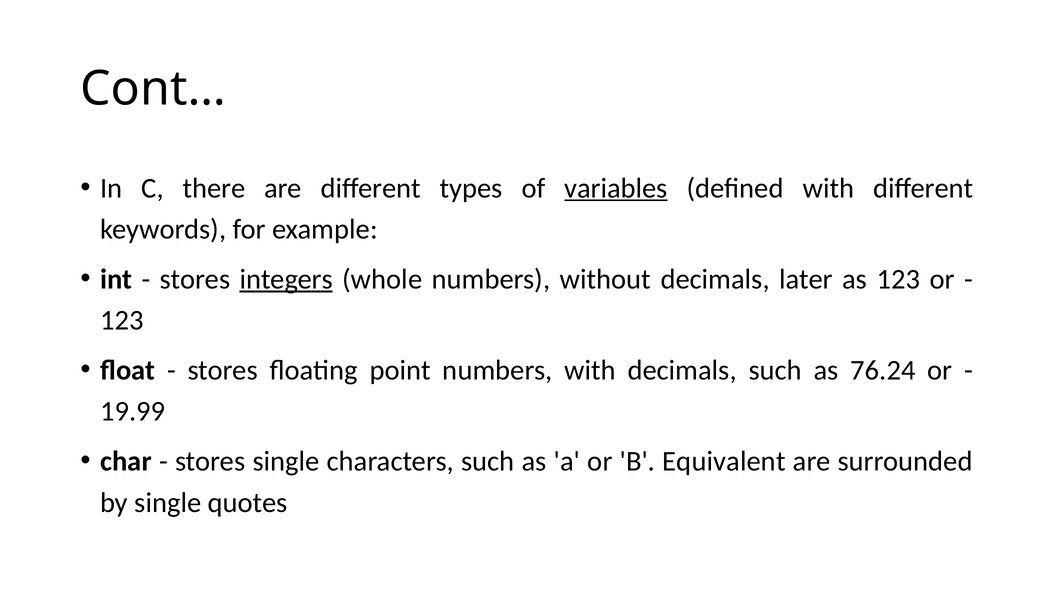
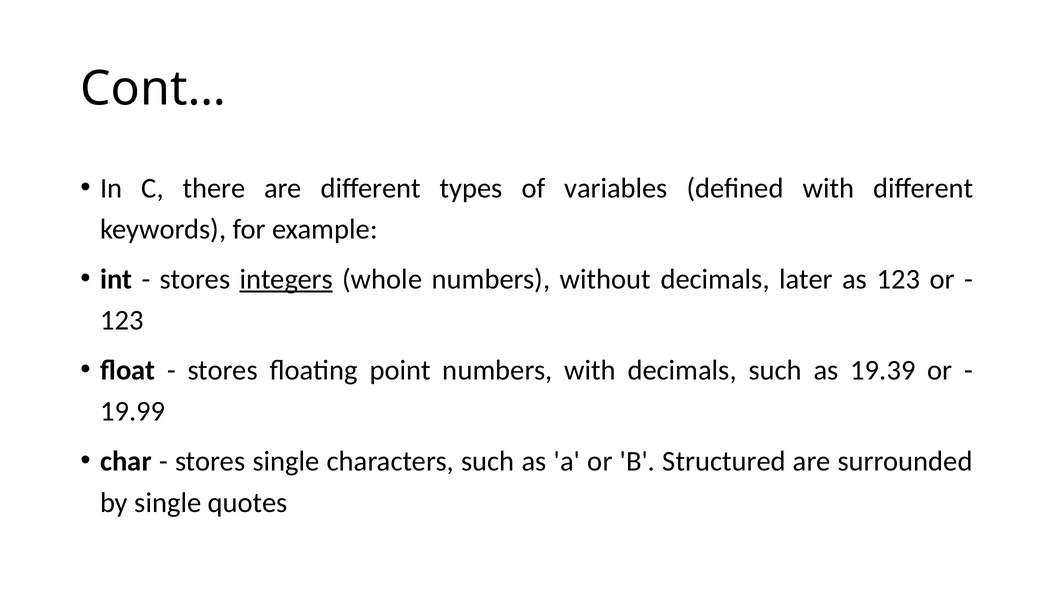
variables underline: present -> none
76.24: 76.24 -> 19.39
Equivalent: Equivalent -> Structured
